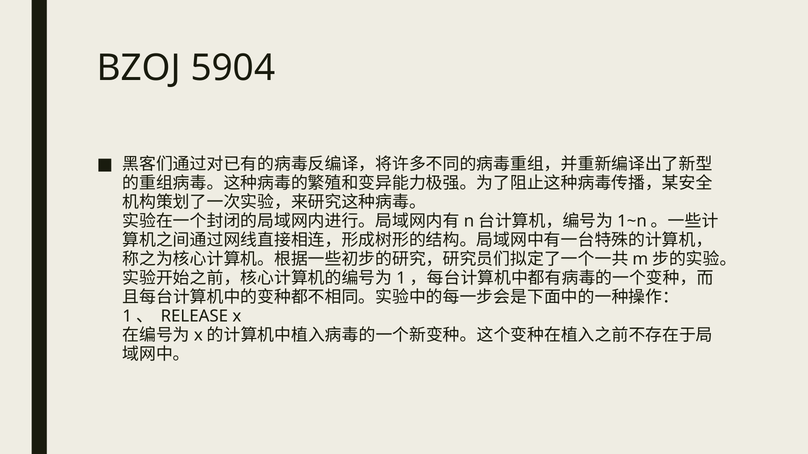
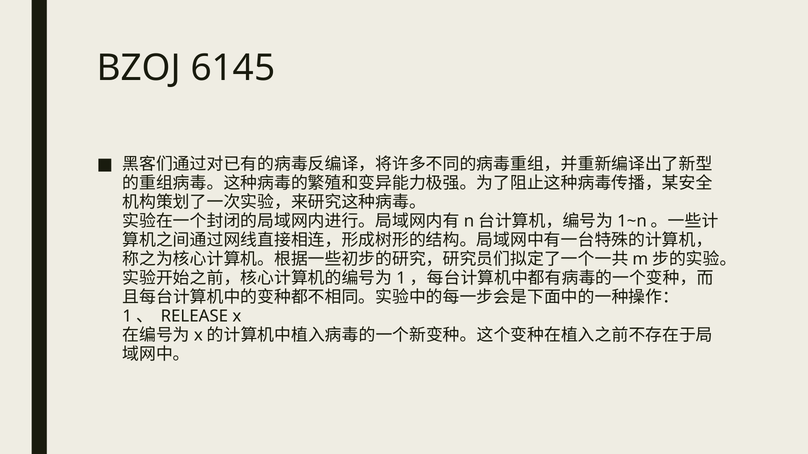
5904: 5904 -> 6145
